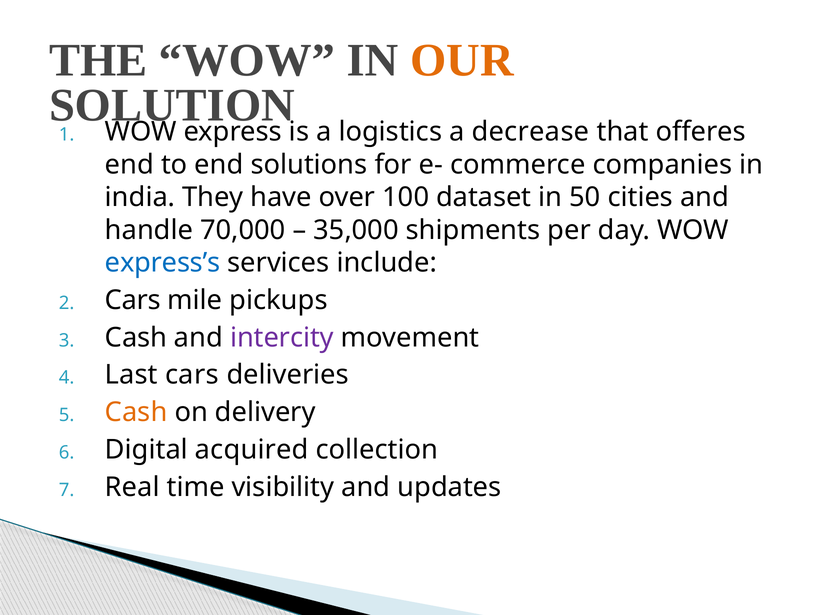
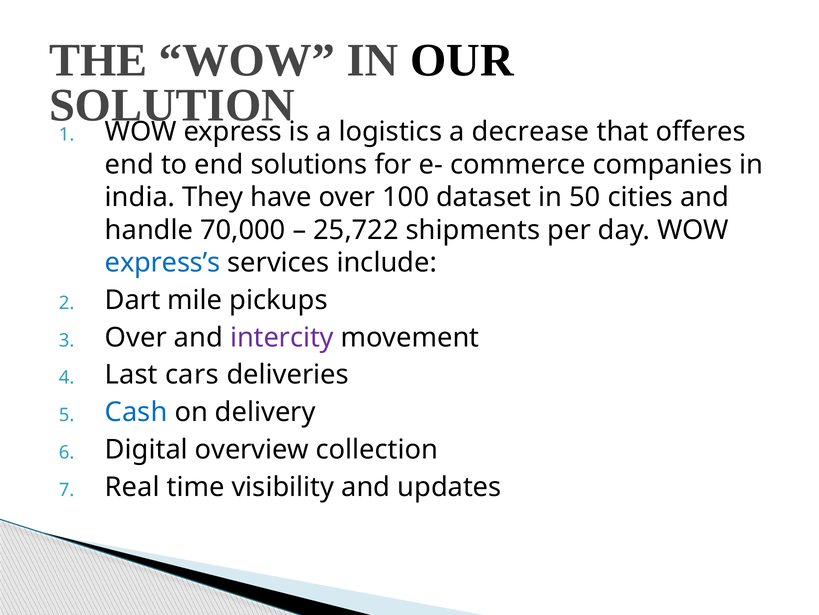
OUR colour: orange -> black
35,000: 35,000 -> 25,722
Cars at (133, 300): Cars -> Dart
Cash at (136, 337): Cash -> Over
Cash at (136, 412) colour: orange -> blue
acquired: acquired -> overview
